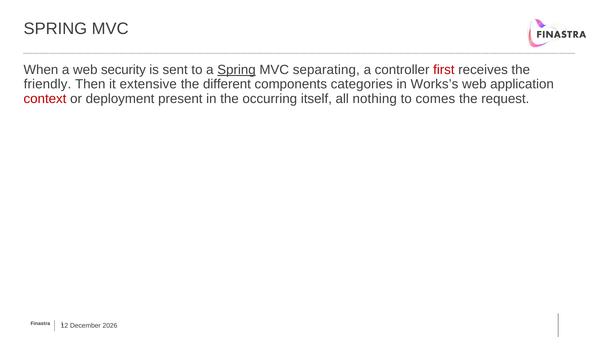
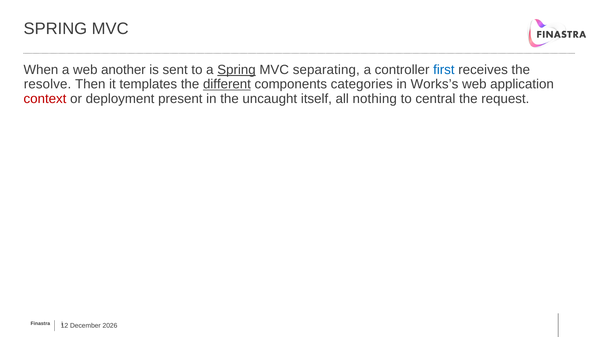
security: security -> another
first colour: red -> blue
friendly: friendly -> resolve
extensive: extensive -> templates
different underline: none -> present
occurring: occurring -> uncaught
comes: comes -> central
